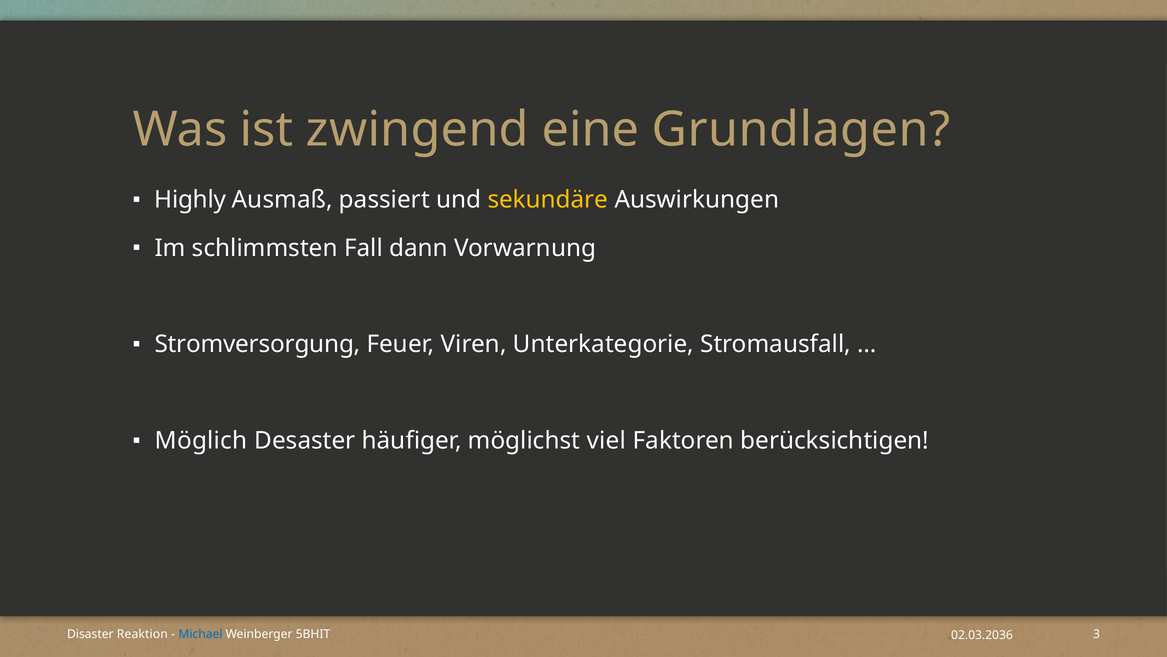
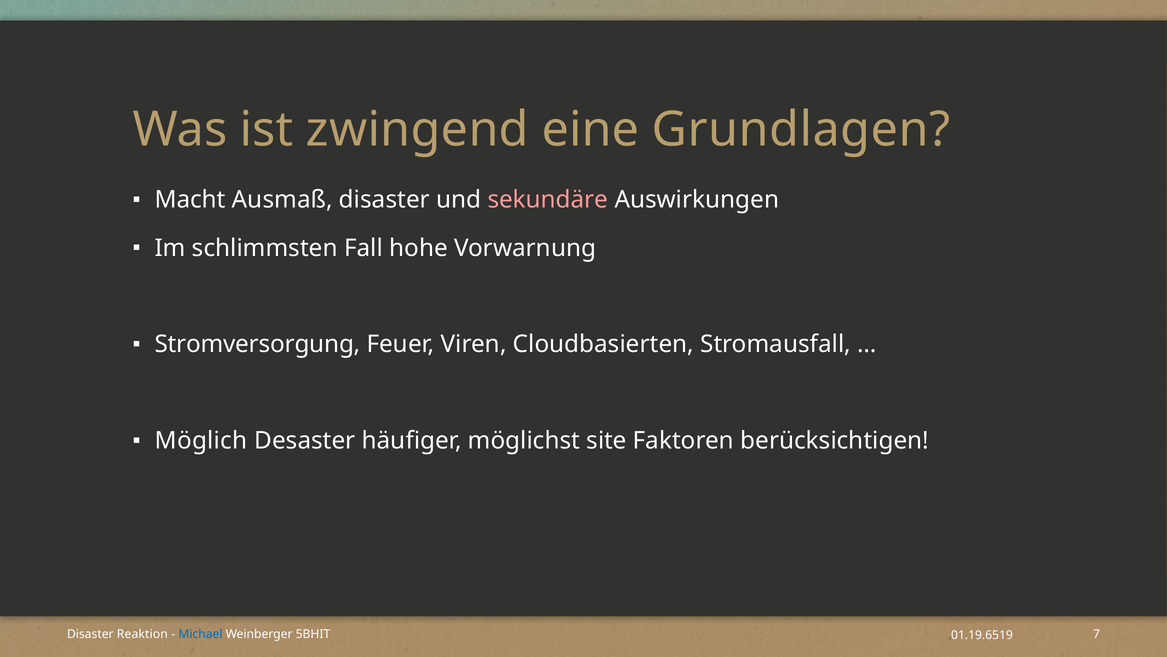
Highly: Highly -> Macht
Ausmaß passiert: passiert -> disaster
sekundäre colour: yellow -> pink
dann: dann -> hohe
Unterkategorie: Unterkategorie -> Cloudbasierten
viel: viel -> site
3: 3 -> 7
02.03.2036: 02.03.2036 -> 01.19.6519
